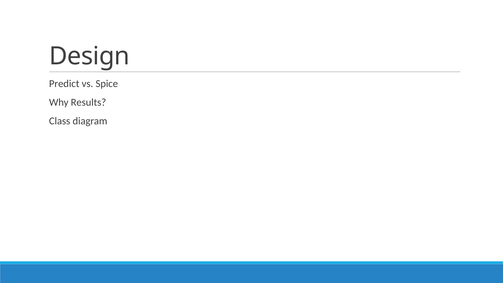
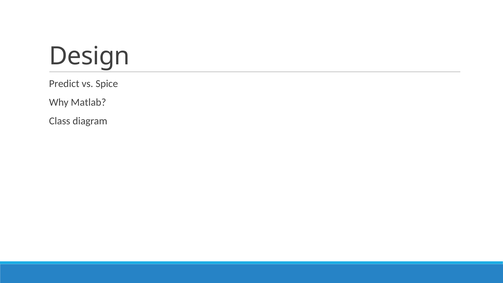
Results: Results -> Matlab
